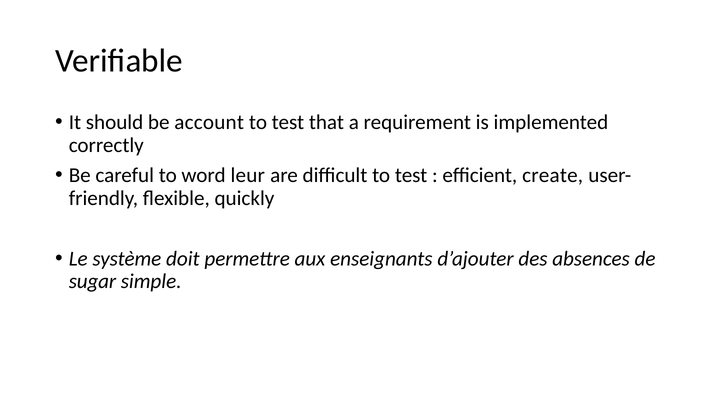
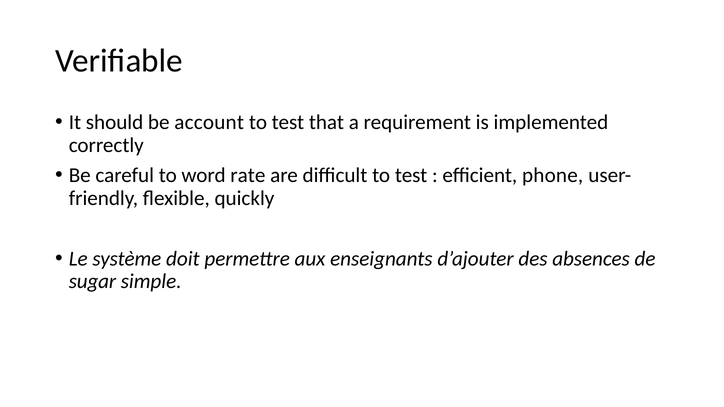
leur: leur -> rate
create: create -> phone
